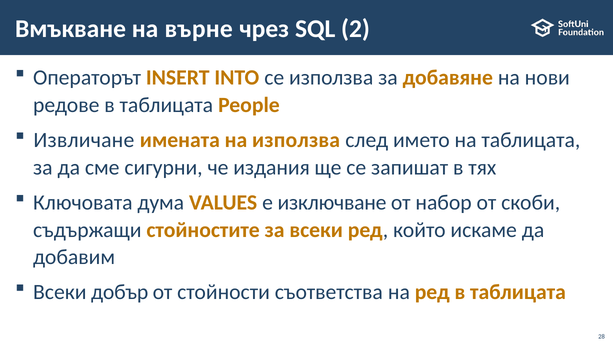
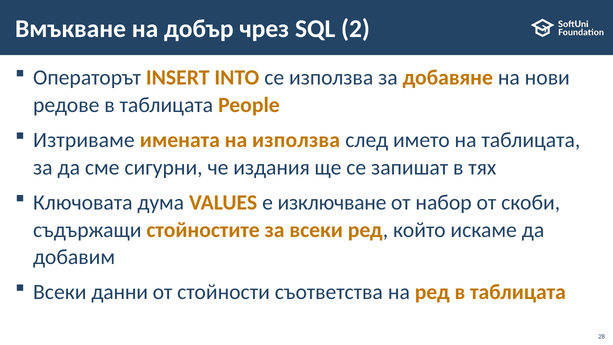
върне: върне -> добър
Извличане: Извличане -> Изтриваме
добър: добър -> данни
